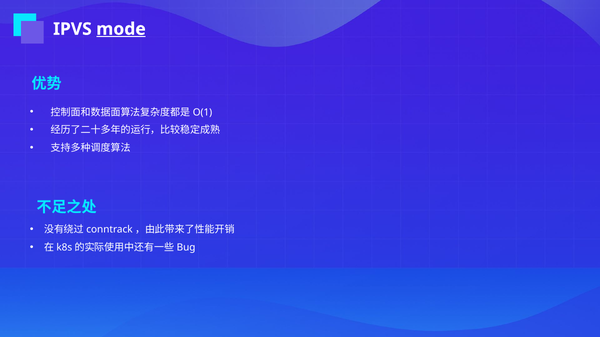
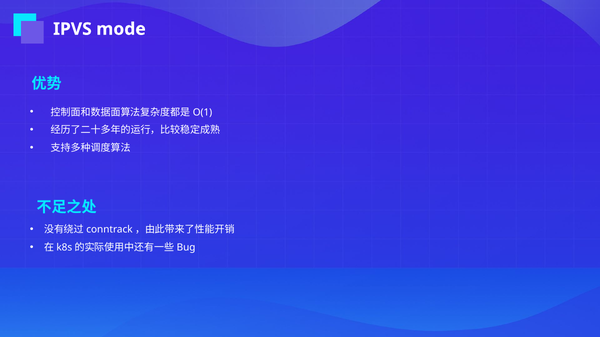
mode underline: present -> none
